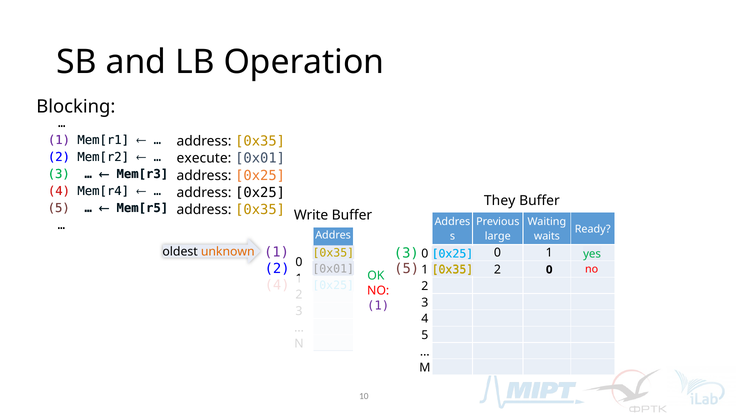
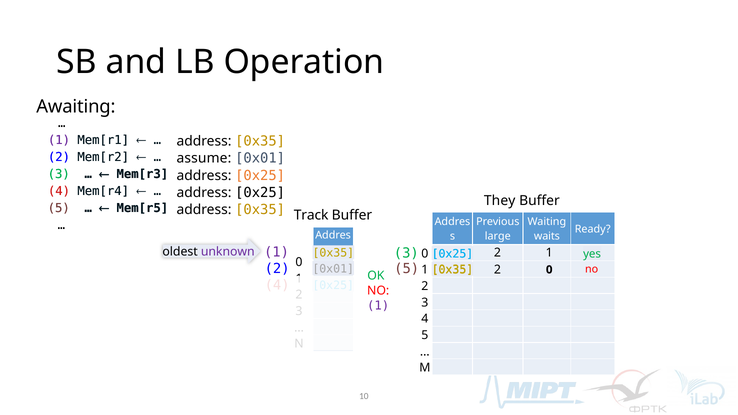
Blocking: Blocking -> Awaiting
execute: execute -> assume
Write: Write -> Track
unknown colour: orange -> purple
0 at (497, 253): 0 -> 2
